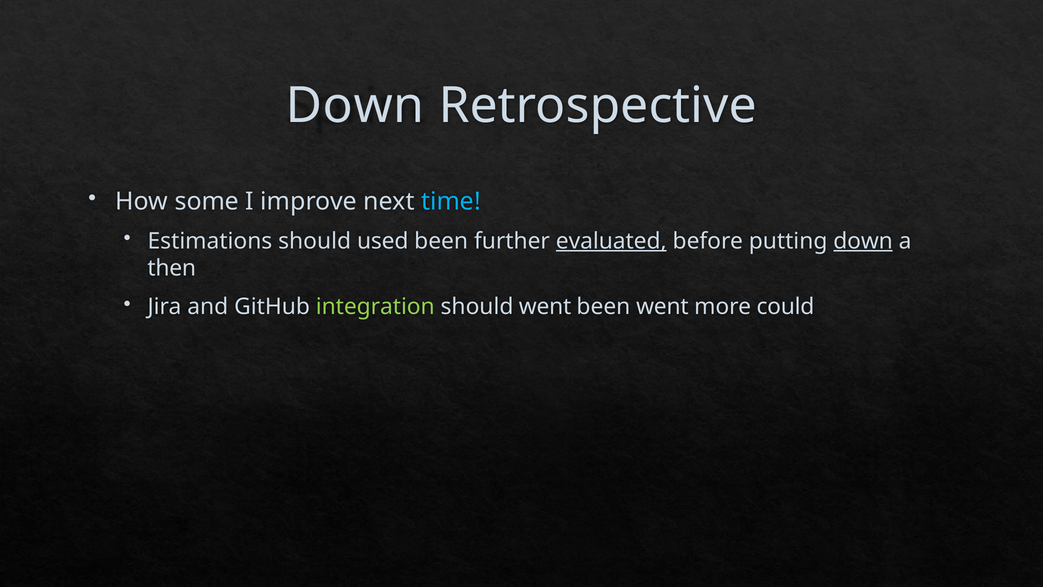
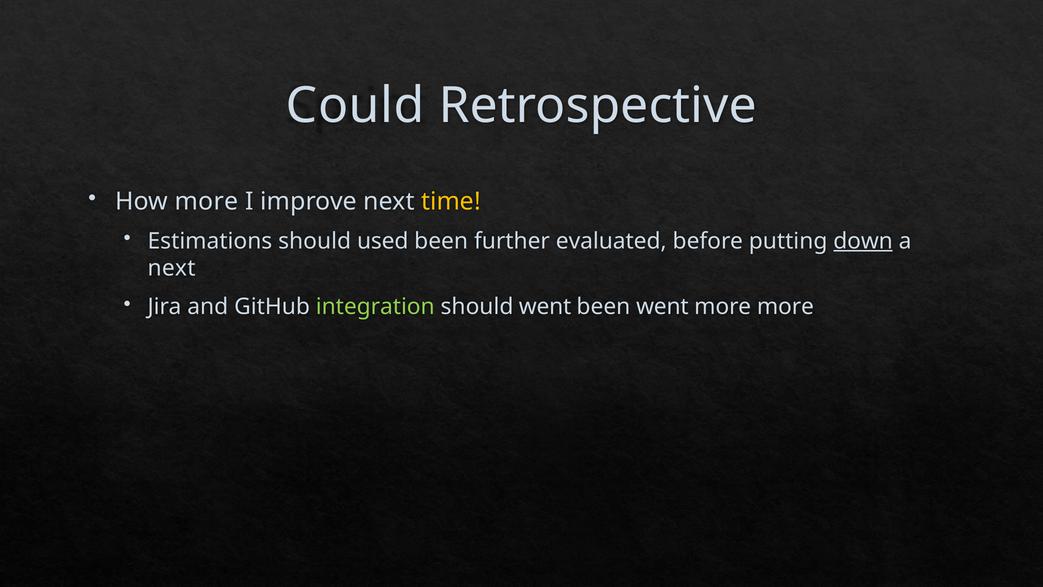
Down at (355, 106): Down -> Could
How some: some -> more
time colour: light blue -> yellow
evaluated underline: present -> none
then at (172, 268): then -> next
more could: could -> more
